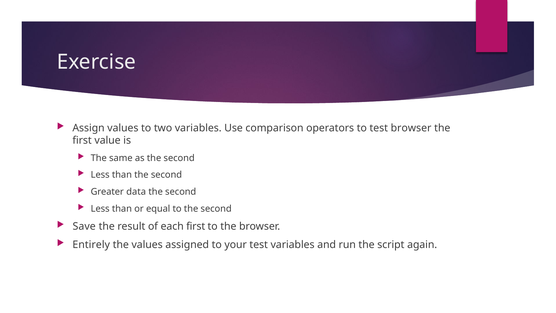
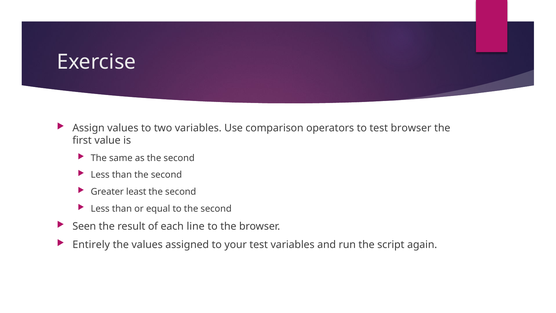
data: data -> least
Save: Save -> Seen
each first: first -> line
